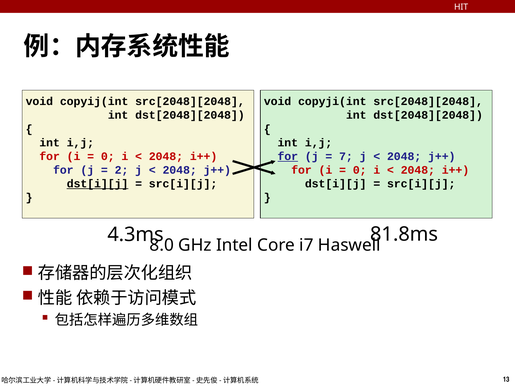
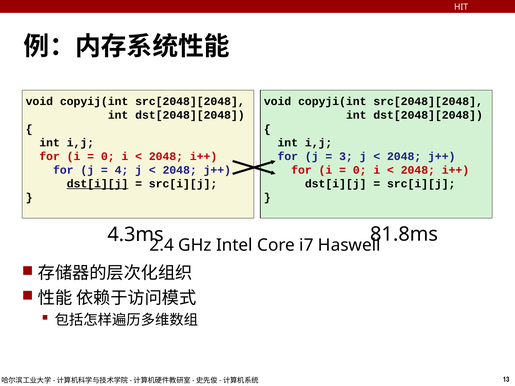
for at (288, 156) underline: present -> none
7: 7 -> 3
2: 2 -> 4
8.0: 8.0 -> 2.4
